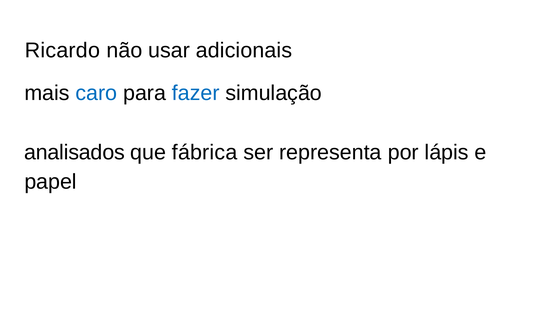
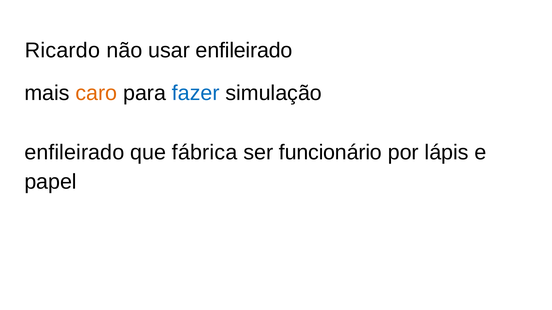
usar adicionais: adicionais -> enfileirado
caro colour: blue -> orange
analisados at (74, 153): analisados -> enfileirado
representa: representa -> funcionário
